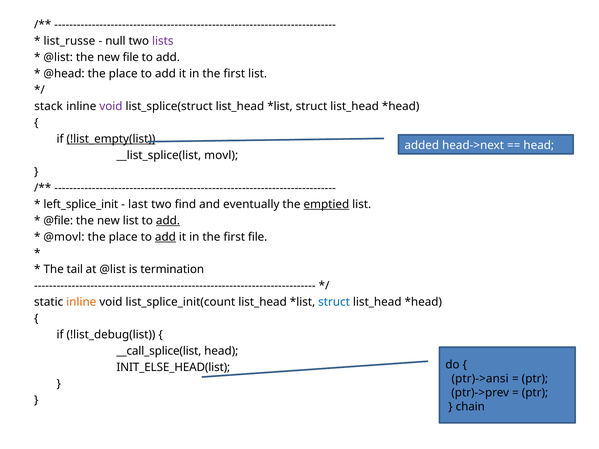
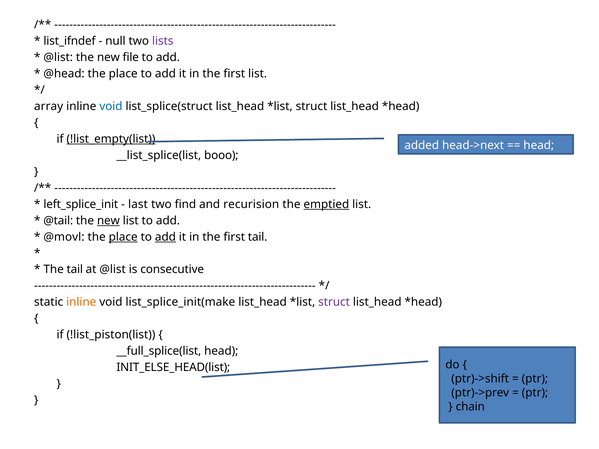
list_russe: list_russe -> list_ifndef
stack: stack -> array
void at (111, 106) colour: purple -> blue
movl: movl -> booo
eventually: eventually -> recurision
@file: @file -> @tail
new at (108, 221) underline: none -> present
add at (168, 221) underline: present -> none
place at (123, 237) underline: none -> present
first file: file -> tail
termination: termination -> consecutive
list_splice_init(count: list_splice_init(count -> list_splice_init(make
struct at (334, 302) colour: blue -> purple
!list_debug(list: !list_debug(list -> !list_piston(list
__call_splice(list: __call_splice(list -> __full_splice(list
ptr)->ansi: ptr)->ansi -> ptr)->shift
